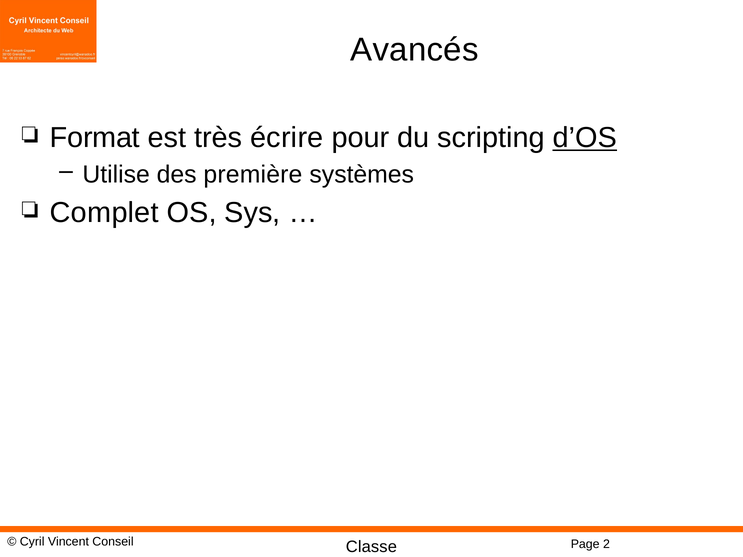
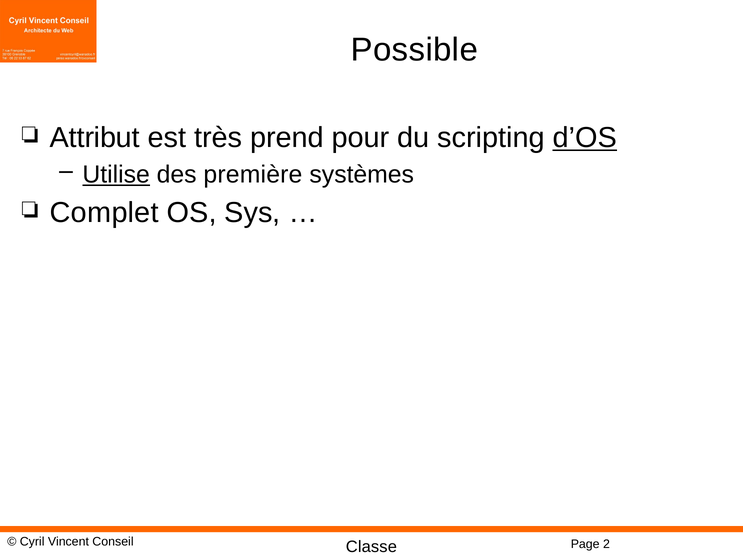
Avancés: Avancés -> Possible
Format: Format -> Attribut
écrire: écrire -> prend
Utilise underline: none -> present
